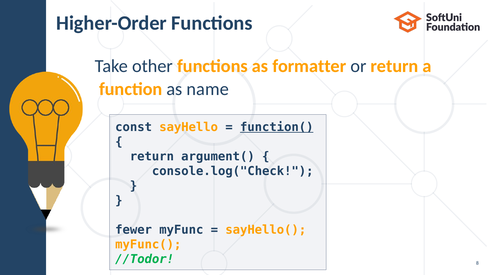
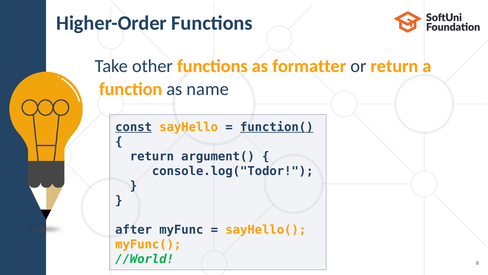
const underline: none -> present
console.log("Check: console.log("Check -> console.log("Todor
fewer: fewer -> after
//Todor: //Todor -> //World
